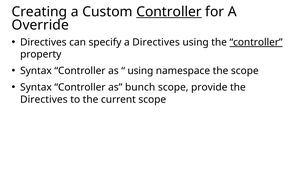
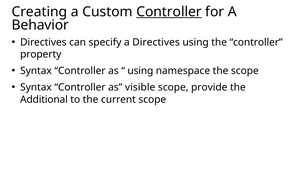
Override: Override -> Behavior
controller at (256, 42) underline: present -> none
bunch: bunch -> visible
Directives at (44, 100): Directives -> Additional
